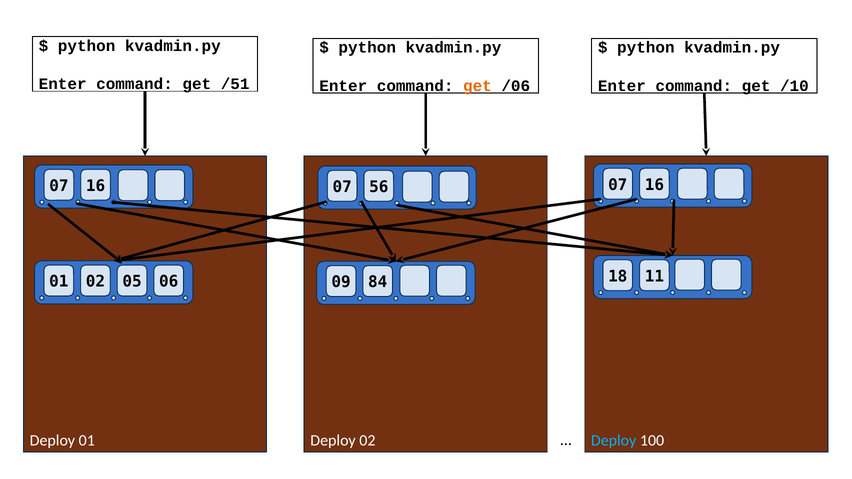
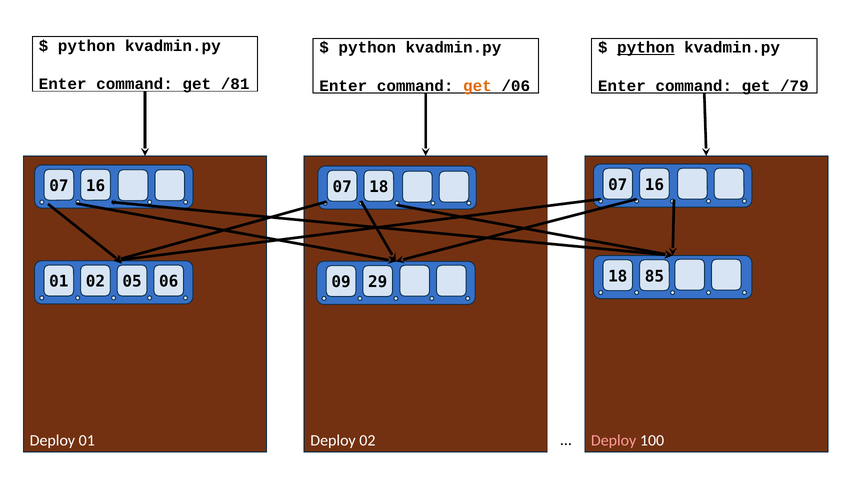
python at (646, 48) underline: none -> present
/51: /51 -> /81
/10: /10 -> /79
07 56: 56 -> 18
11: 11 -> 85
84: 84 -> 29
Deploy at (614, 441) colour: light blue -> pink
